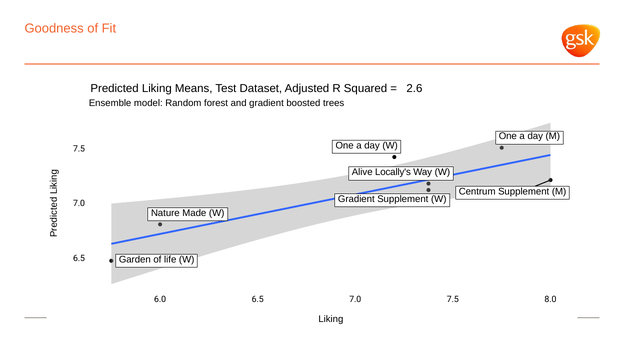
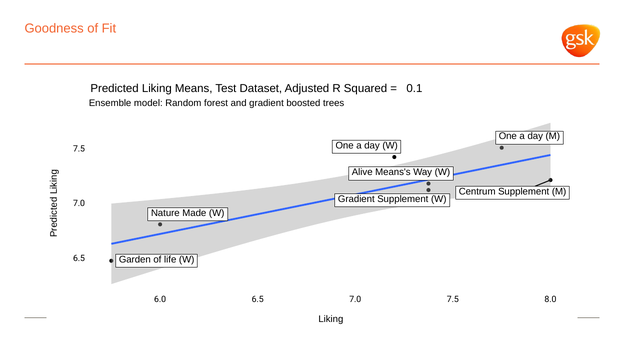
2.6: 2.6 -> 0.1
Locally's: Locally's -> Means's
